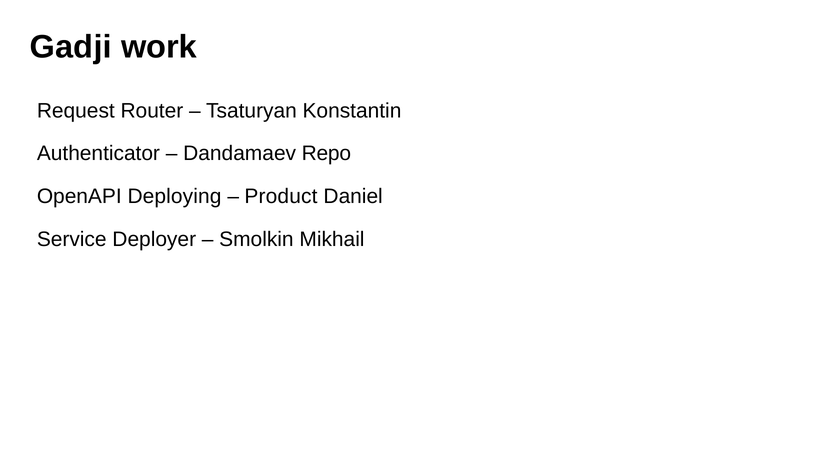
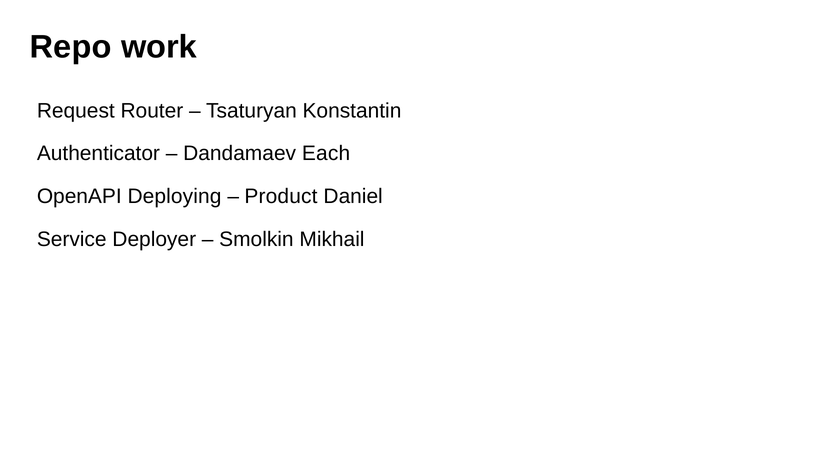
Gadji: Gadji -> Repo
Repo: Repo -> Each
